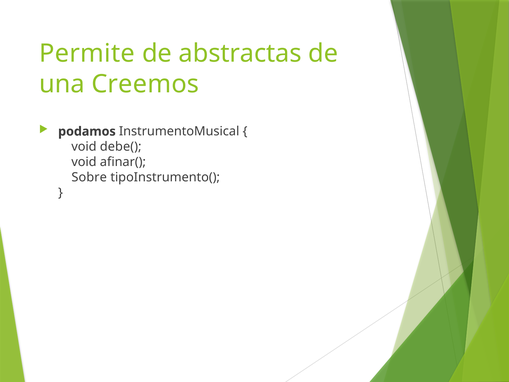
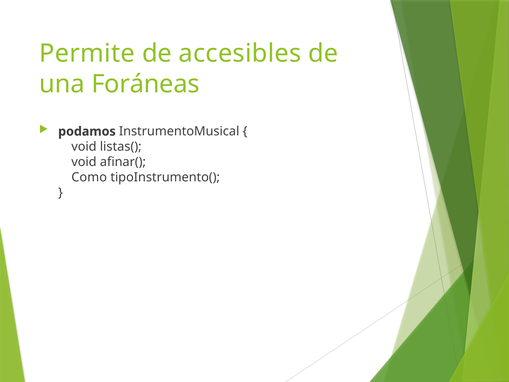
abstractas: abstractas -> accesibles
Creemos: Creemos -> Foráneas
debe(: debe( -> listas(
Sobre: Sobre -> Como
